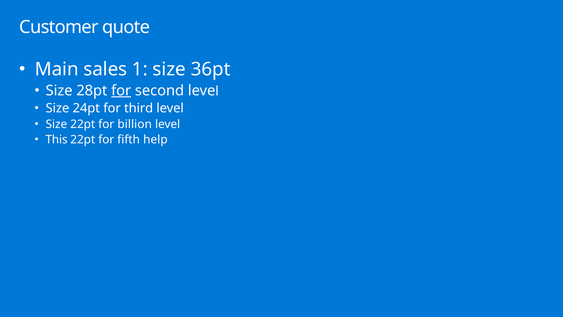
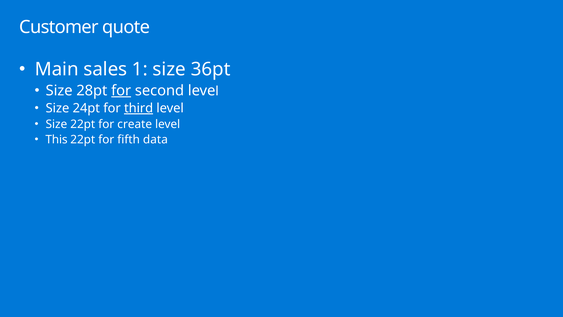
third underline: none -> present
billion: billion -> create
help: help -> data
